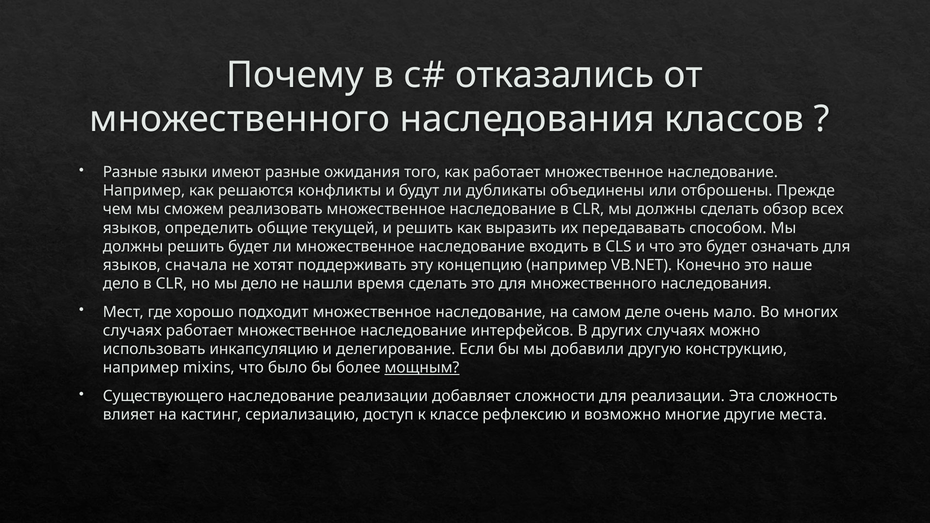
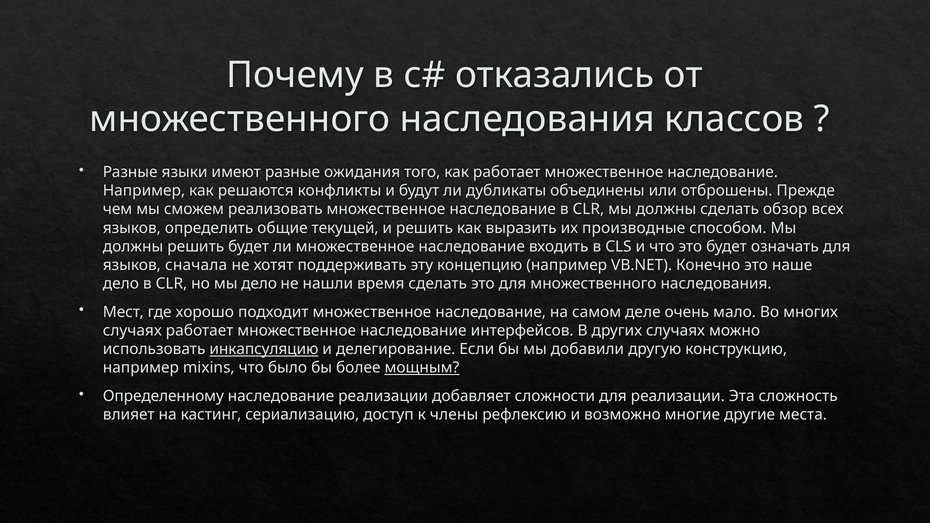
передававать: передававать -> производные
инкапсуляцию underline: none -> present
Существующего: Существующего -> Определенному
классе: классе -> члены
